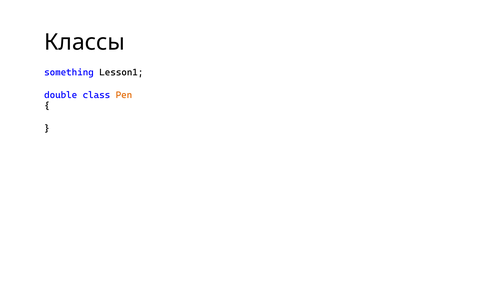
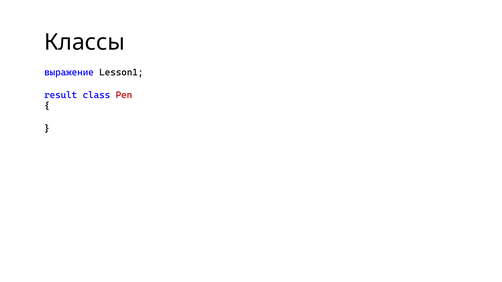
something: something -> выражение
double: double -> result
Pen colour: orange -> red
